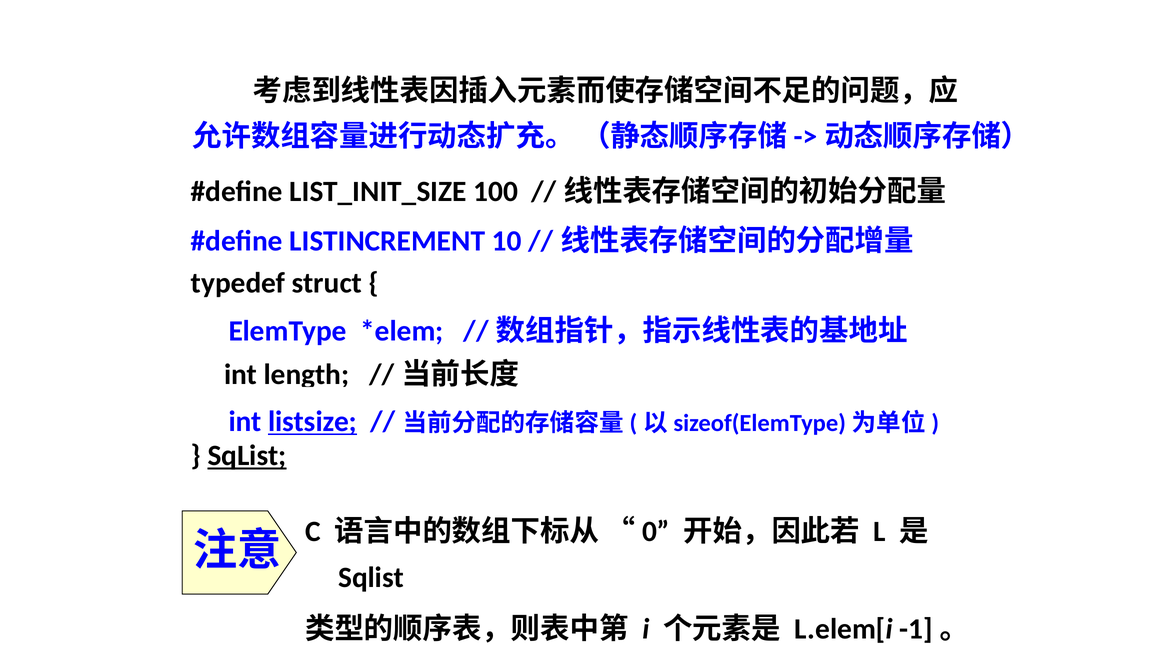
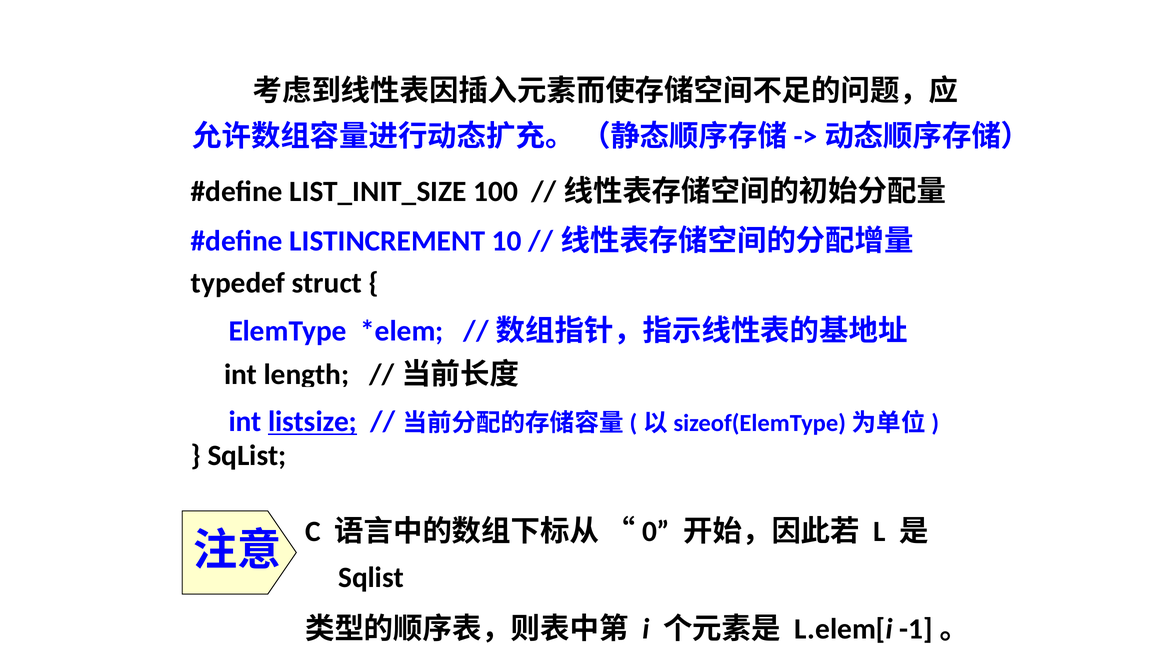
SqList at (247, 456) underline: present -> none
